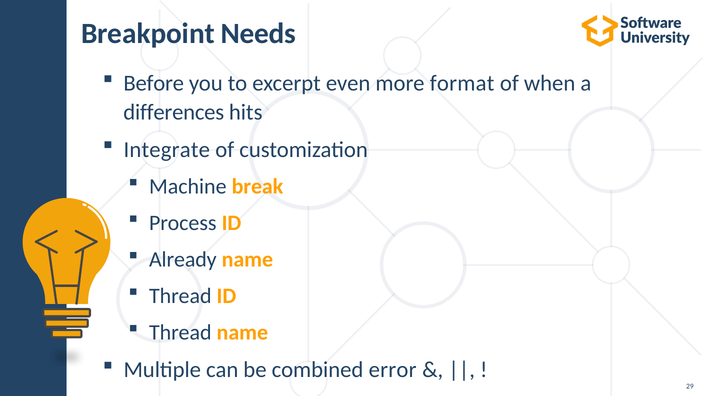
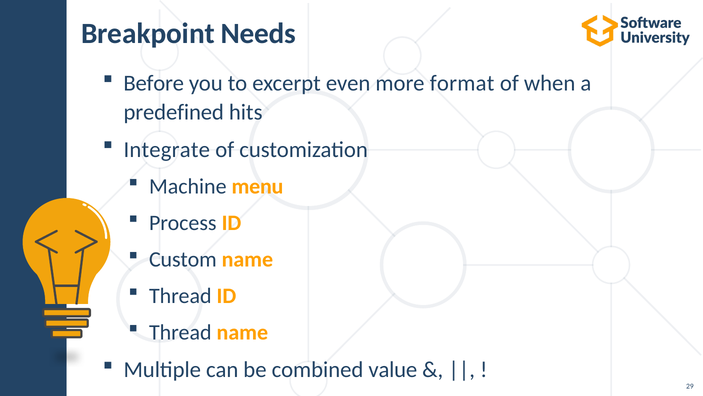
differences: differences -> predefined
break: break -> menu
Already: Already -> Custom
error: error -> value
